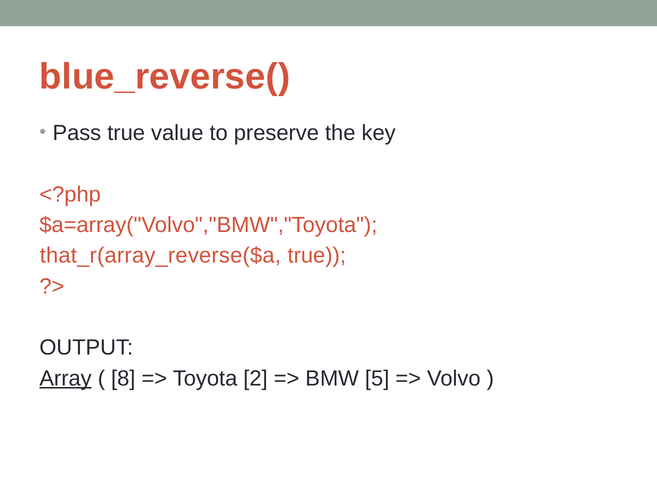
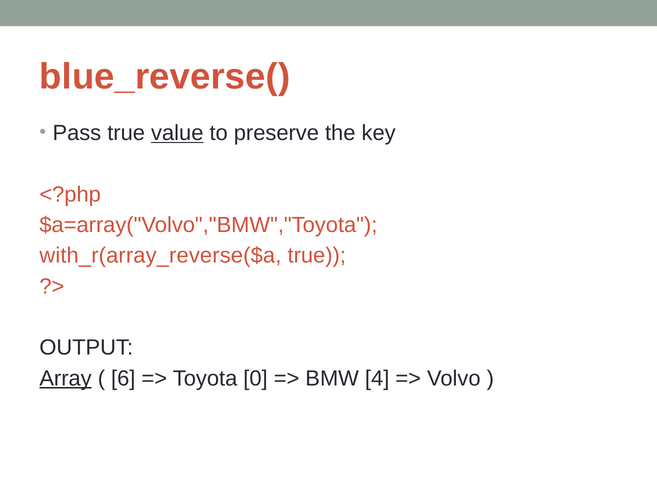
value underline: none -> present
that_r(array_reverse($a: that_r(array_reverse($a -> with_r(array_reverse($a
8: 8 -> 6
2: 2 -> 0
5: 5 -> 4
